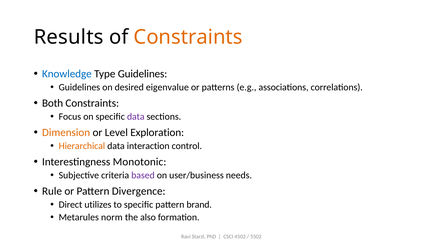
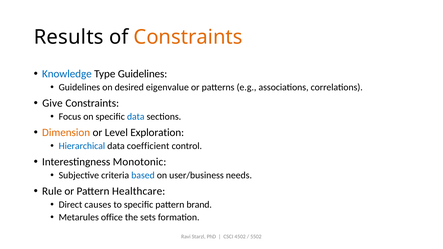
Both: Both -> Give
data at (136, 117) colour: purple -> blue
Hierarchical colour: orange -> blue
interaction: interaction -> coefficient
based colour: purple -> blue
Divergence: Divergence -> Healthcare
utilizes: utilizes -> causes
norm: norm -> office
also: also -> sets
